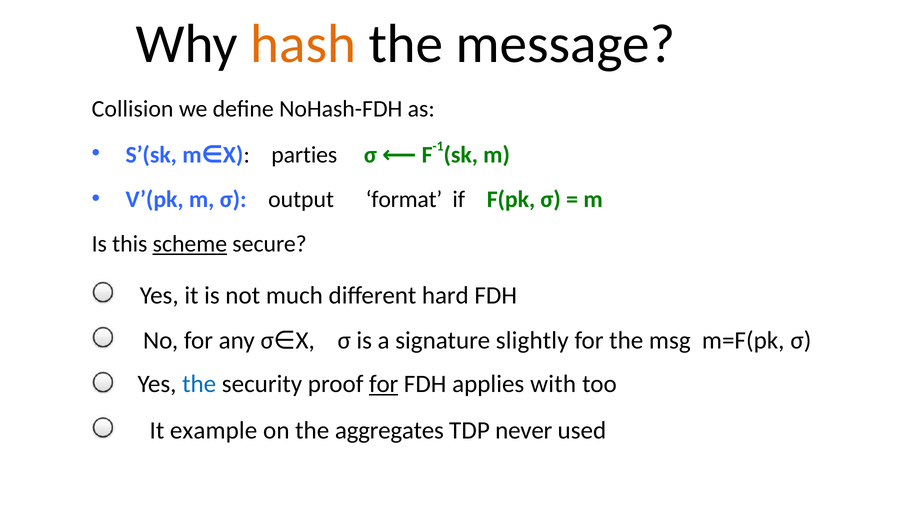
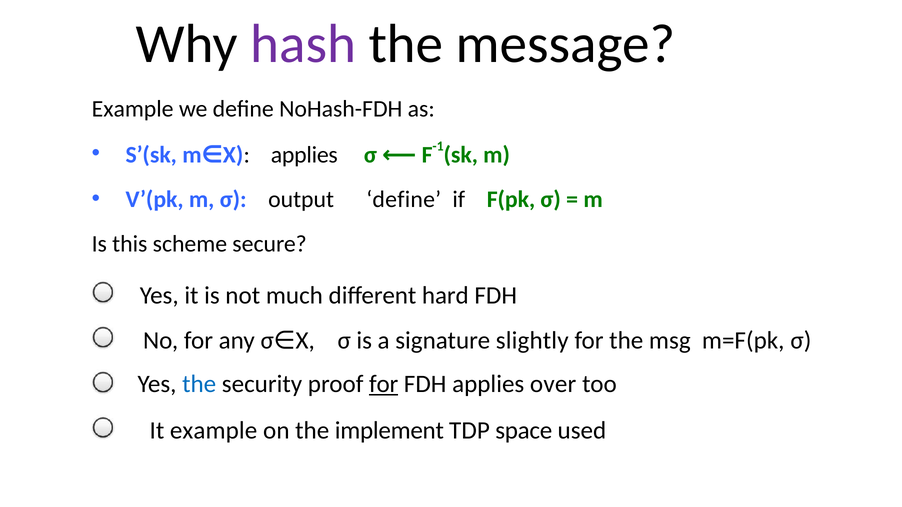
hash colour: orange -> purple
Collision at (133, 109): Collision -> Example
parties at (304, 155): parties -> applies
output format: format -> define
scheme underline: present -> none
with: with -> over
aggregates: aggregates -> implement
never: never -> space
